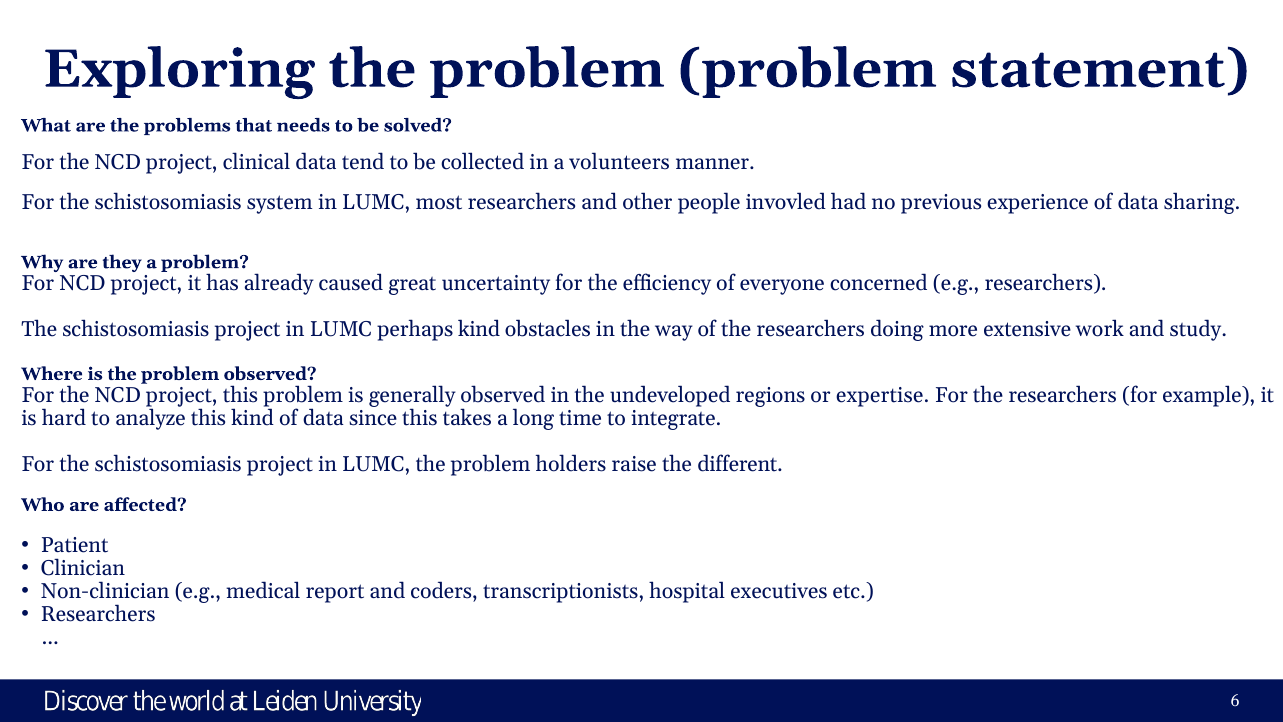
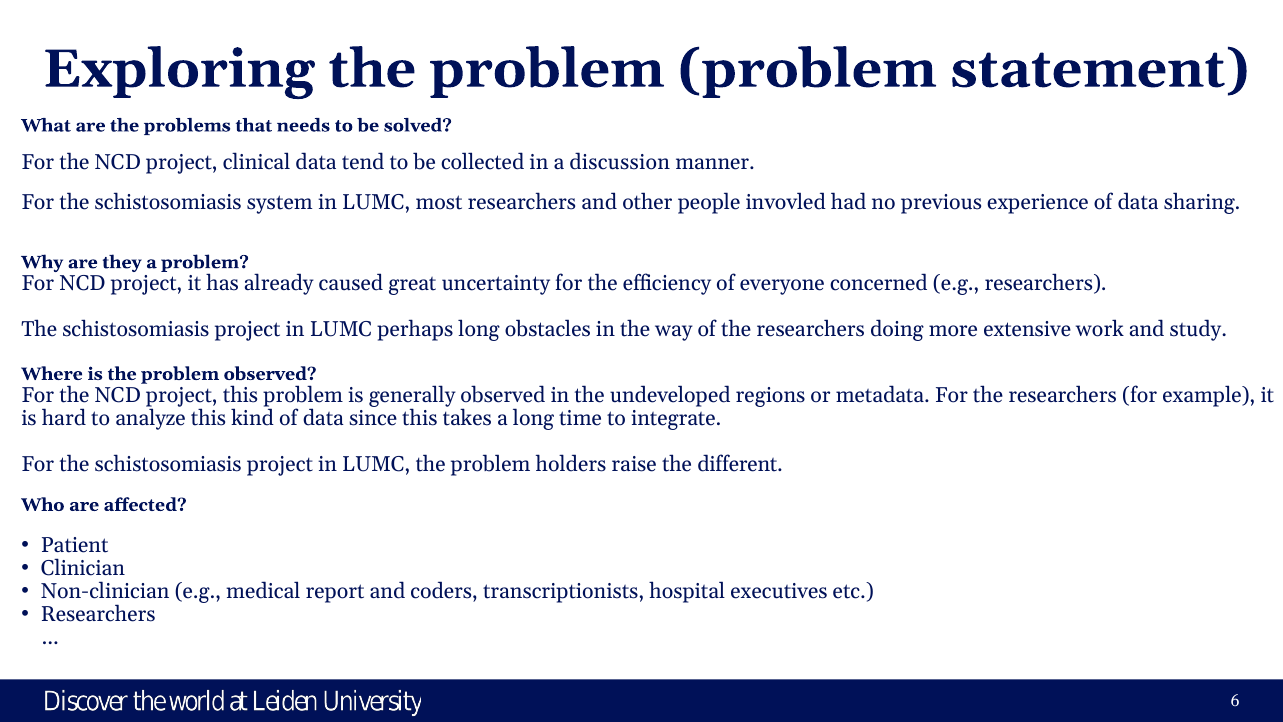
volunteers: volunteers -> discussion
perhaps kind: kind -> long
expertise: expertise -> metadata
